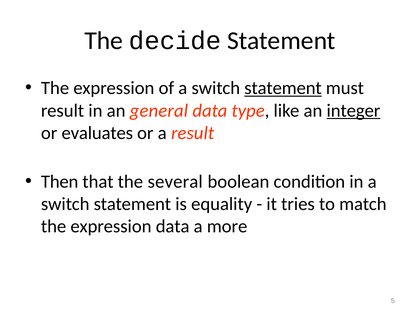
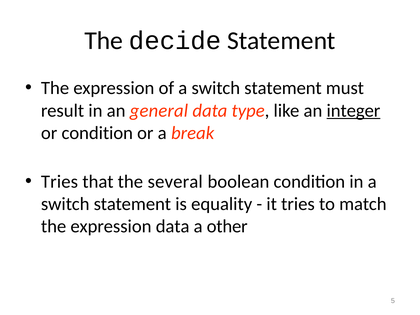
statement at (283, 88) underline: present -> none
or evaluates: evaluates -> condition
a result: result -> break
Then at (60, 182): Then -> Tries
more: more -> other
